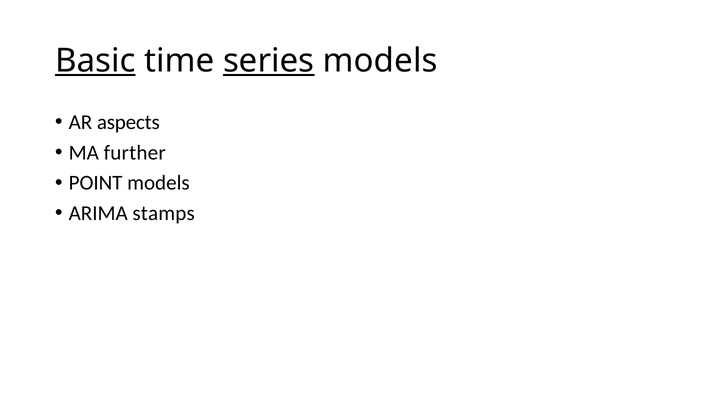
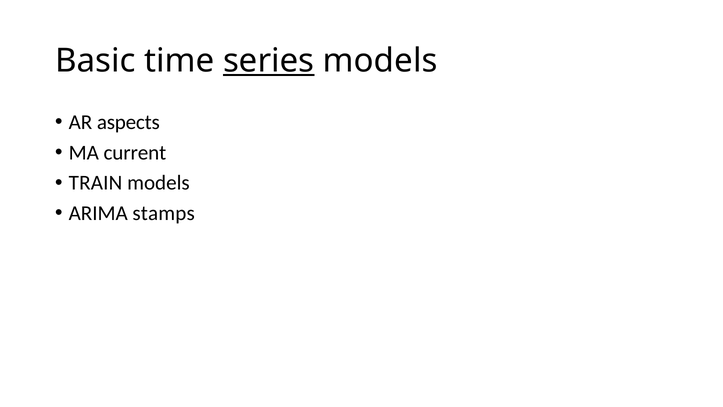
Basic underline: present -> none
further: further -> current
POINT: POINT -> TRAIN
